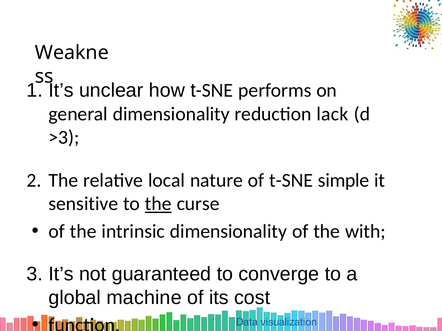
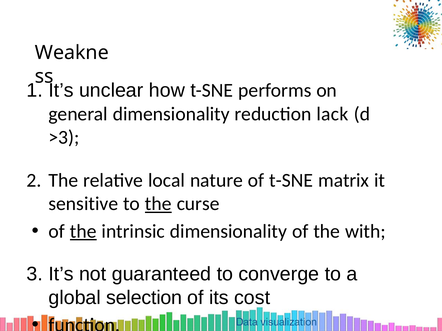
t-SNE simple: simple -> matrix
the at (83, 232) underline: none -> present
machine: machine -> selection
